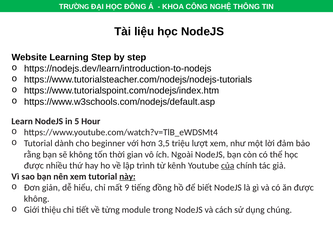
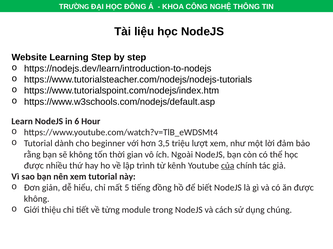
5: 5 -> 6
này underline: present -> none
9: 9 -> 5
